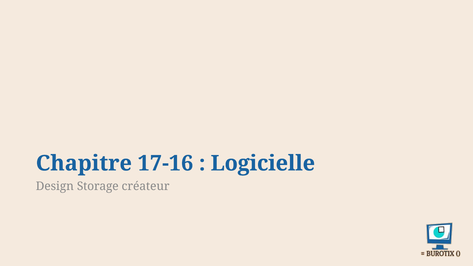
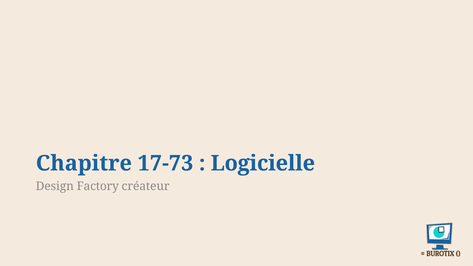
17-16: 17-16 -> 17-73
Storage: Storage -> Factory
